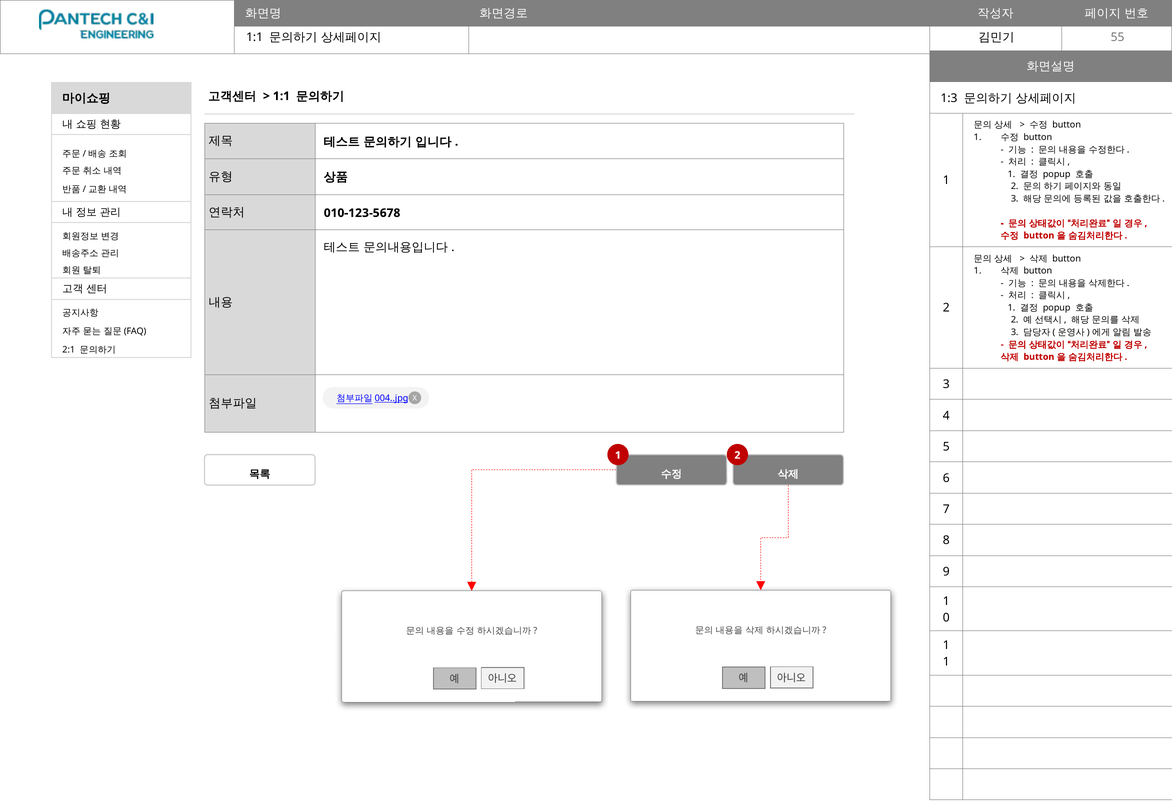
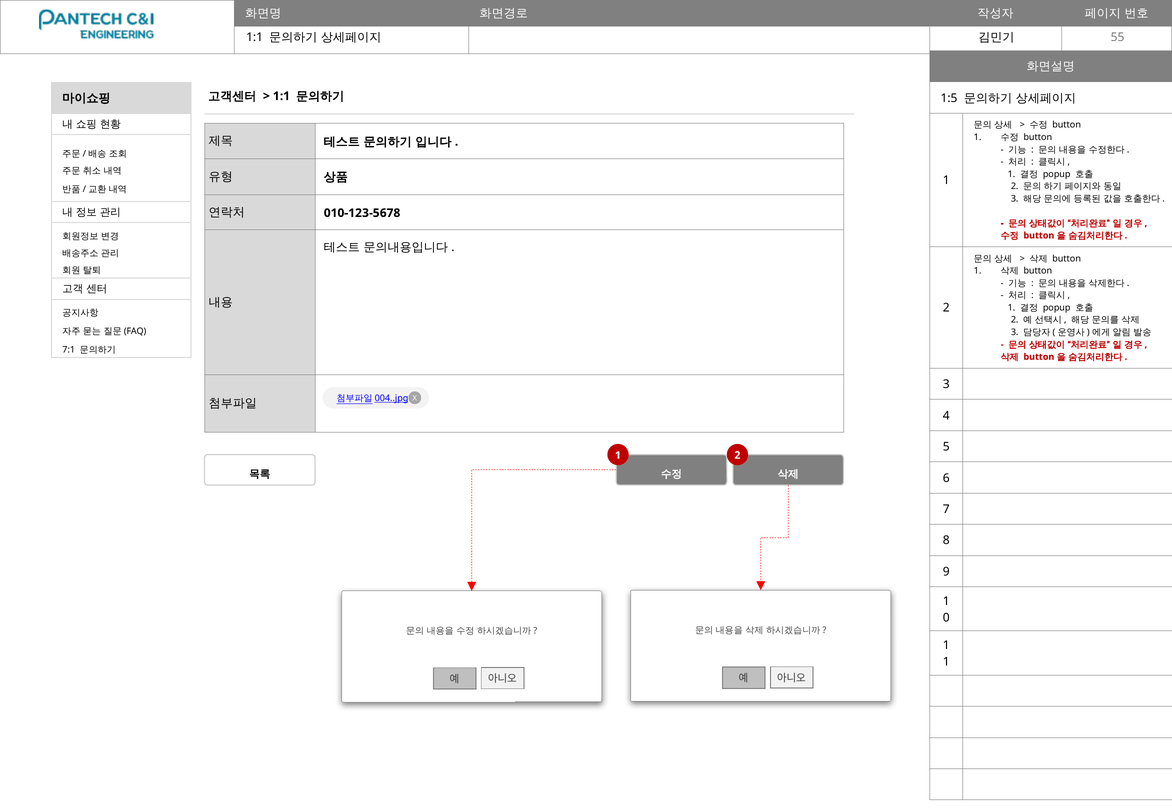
1:3: 1:3 -> 1:5
2:1: 2:1 -> 7:1
